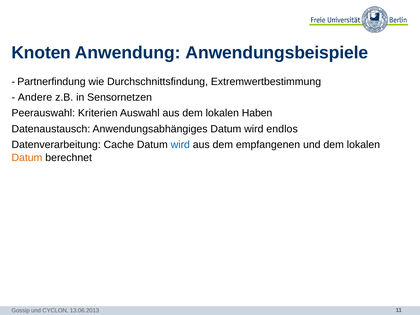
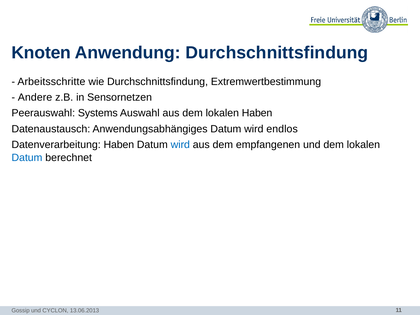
Anwendung Anwendungsbeispiele: Anwendungsbeispiele -> Durchschnittsfindung
Partnerfindung: Partnerfindung -> Arbeitsschritte
Kriterien: Kriterien -> Systems
Datenverarbeitung Cache: Cache -> Haben
Datum at (27, 158) colour: orange -> blue
